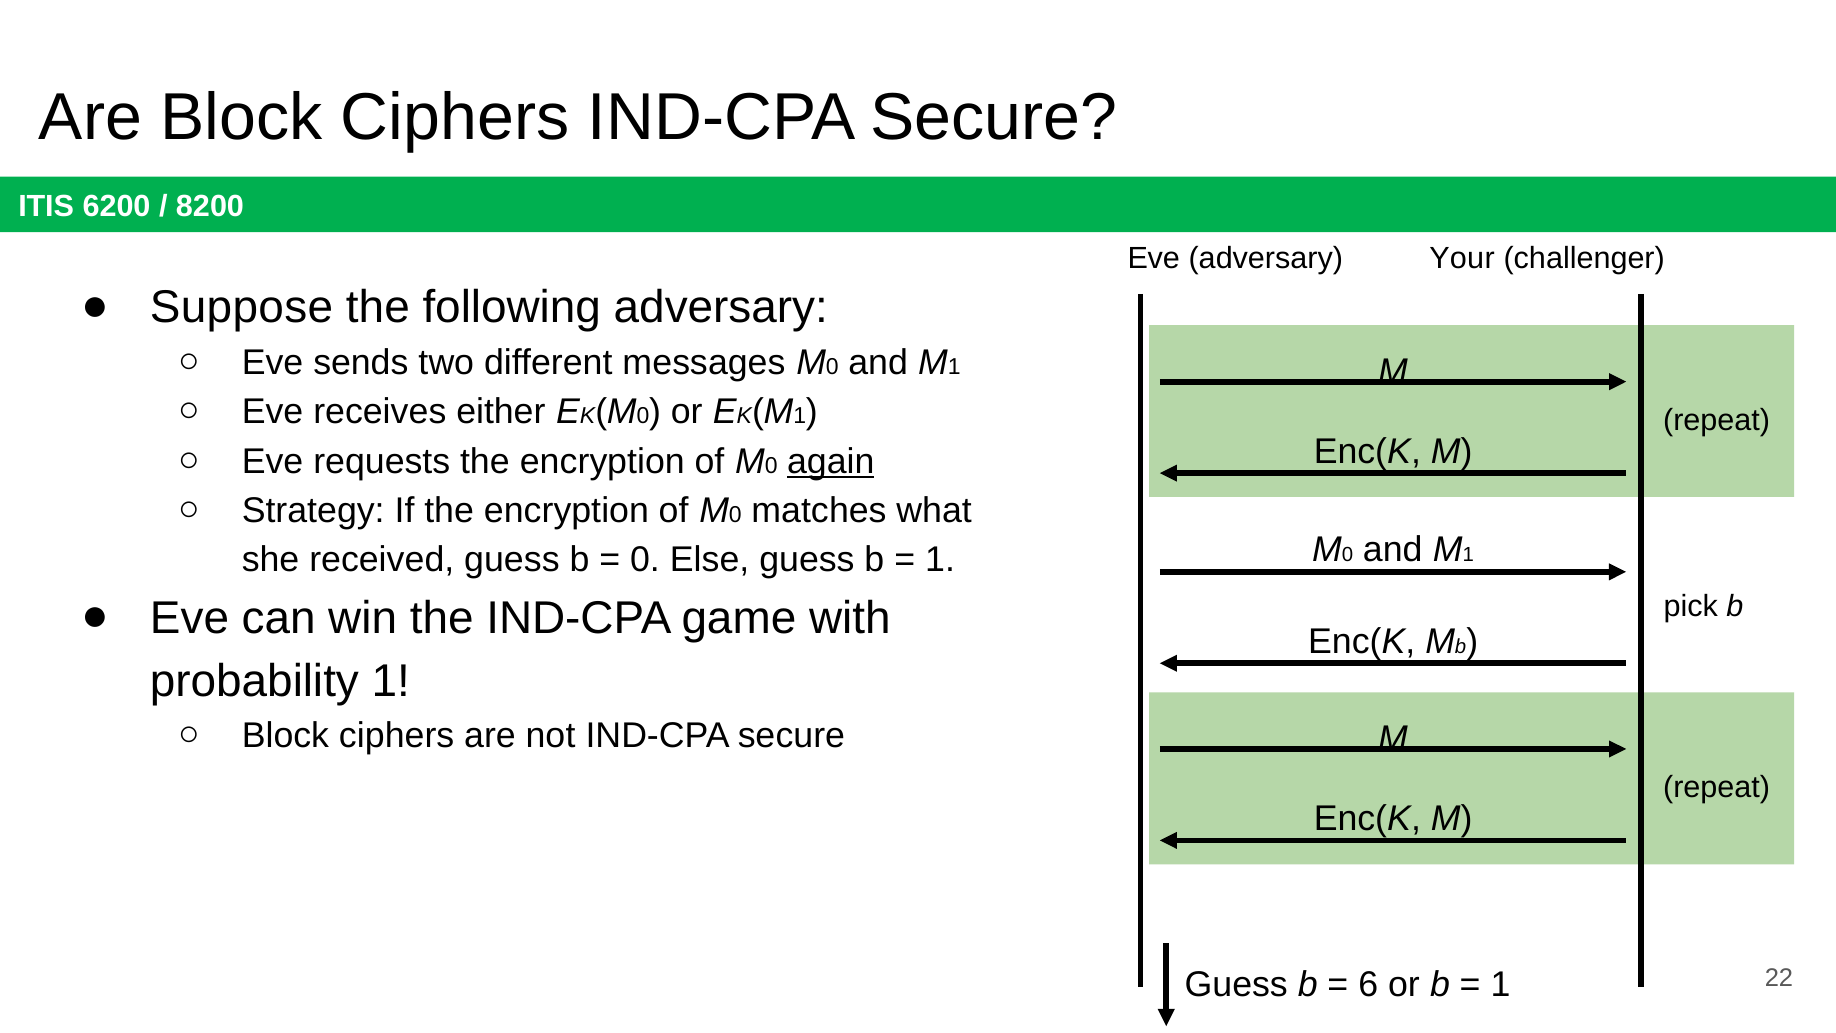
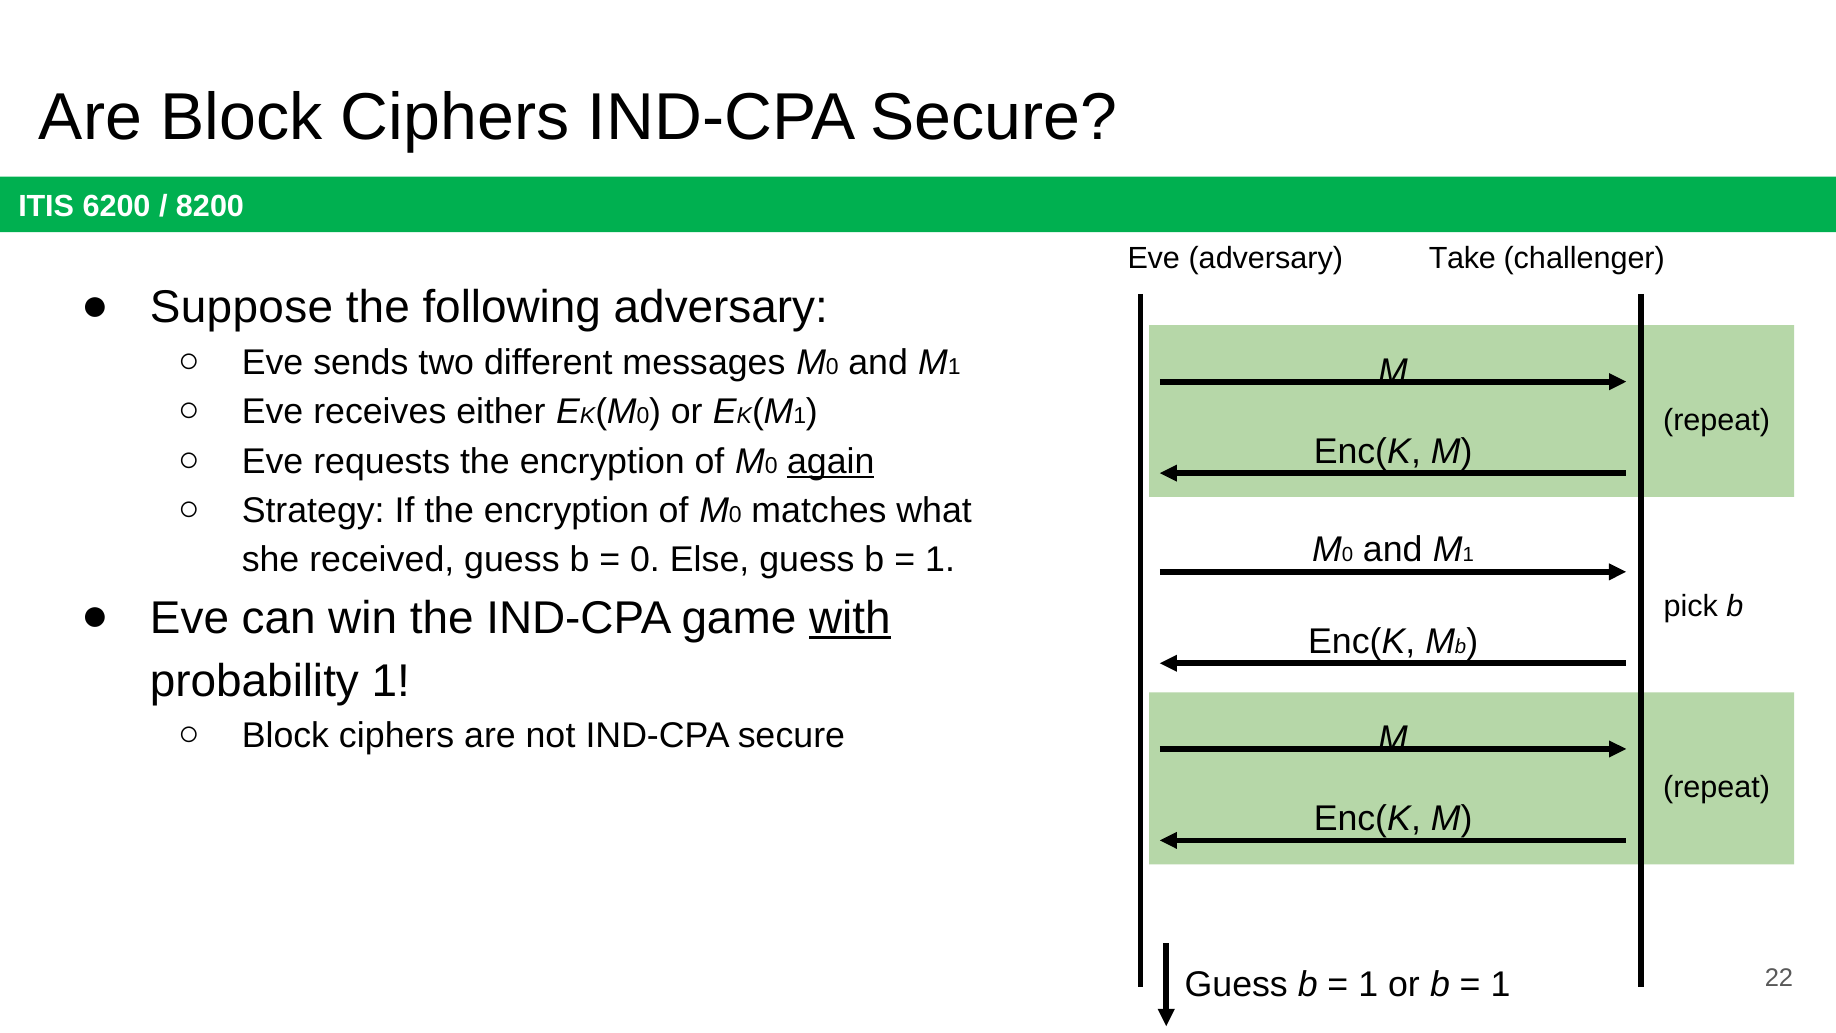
Your: Your -> Take
with underline: none -> present
6 at (1368, 984): 6 -> 1
